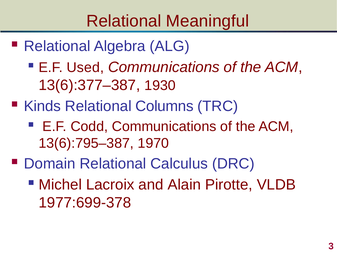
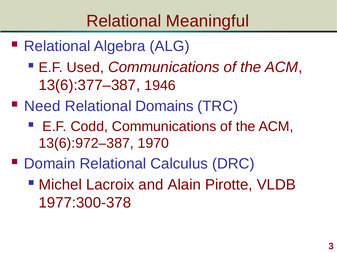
1930: 1930 -> 1946
Kinds: Kinds -> Need
Columns: Columns -> Domains
13(6):795–387: 13(6):795–387 -> 13(6):972–387
1977:699-378: 1977:699-378 -> 1977:300-378
